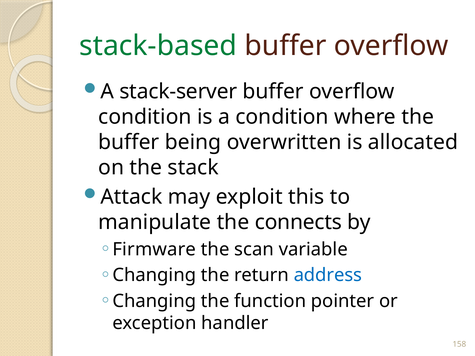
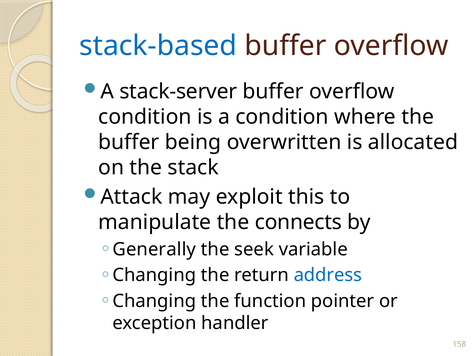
stack-based colour: green -> blue
Firmware: Firmware -> Generally
scan: scan -> seek
